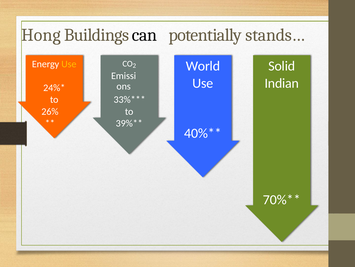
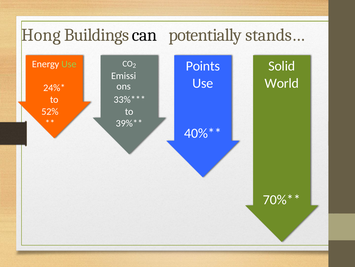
Use at (69, 64) colour: yellow -> light green
World: World -> Points
Indian: Indian -> World
26%: 26% -> 52%
